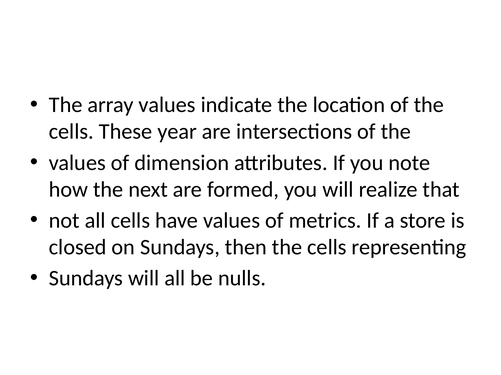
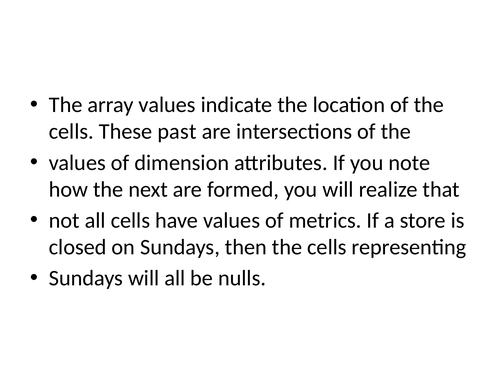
year: year -> past
